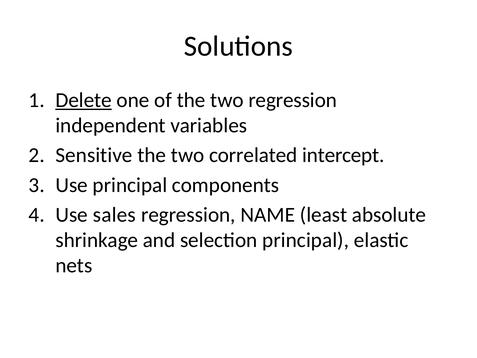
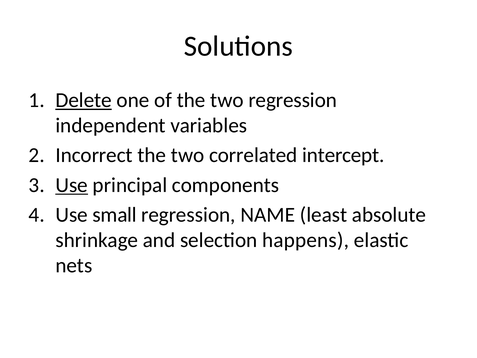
Sensitive: Sensitive -> Incorrect
Use at (72, 185) underline: none -> present
sales: sales -> small
selection principal: principal -> happens
